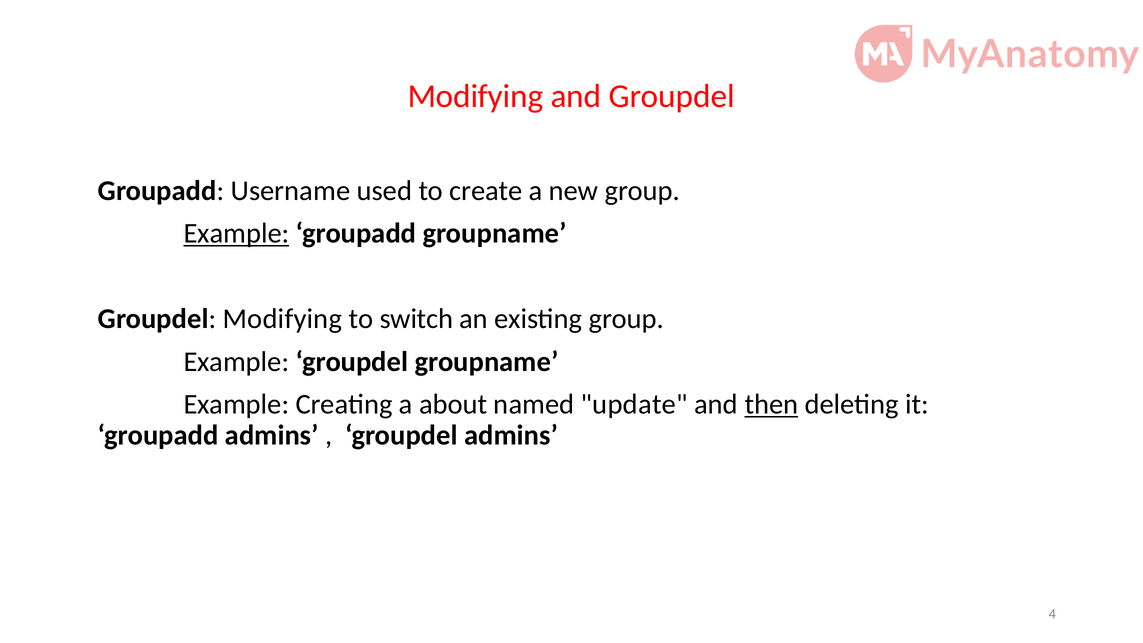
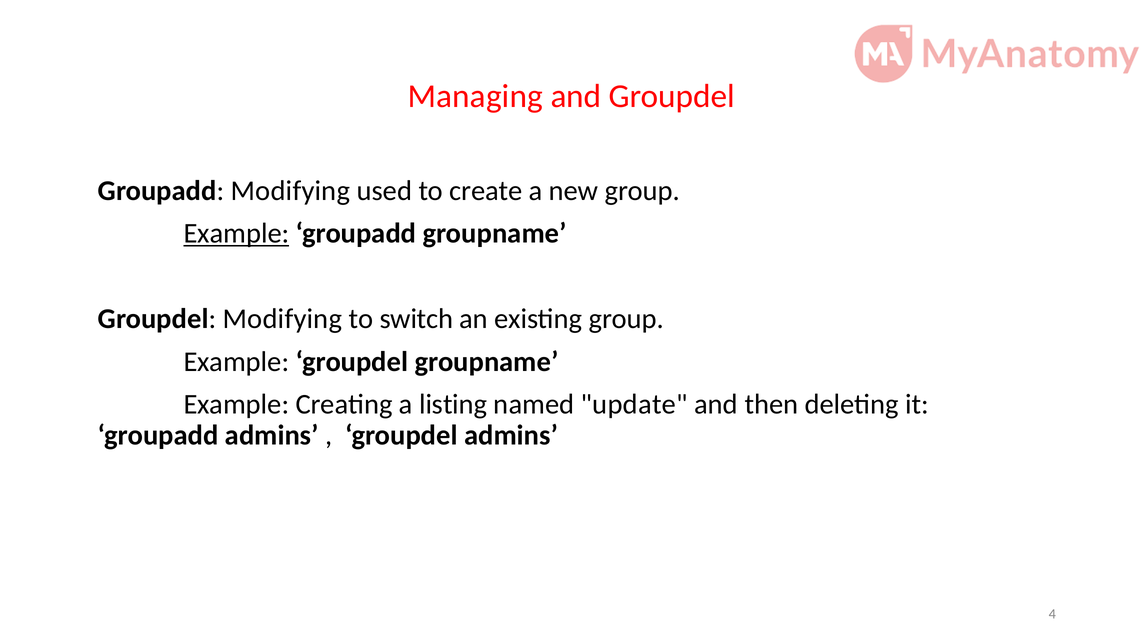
Modifying at (475, 96): Modifying -> Managing
Groupadd Username: Username -> Modifying
about: about -> listing
then underline: present -> none
